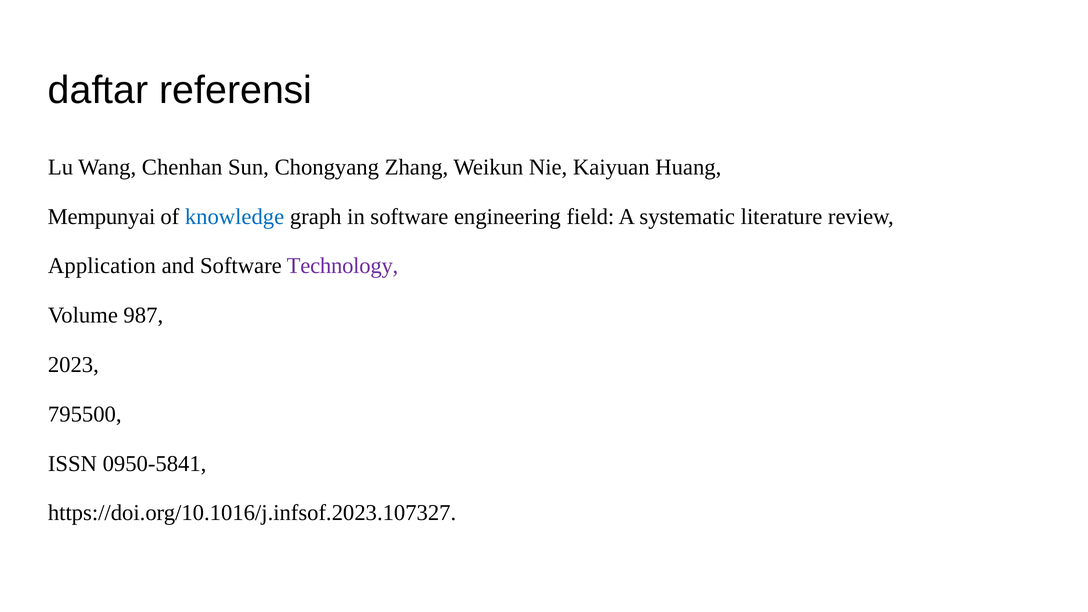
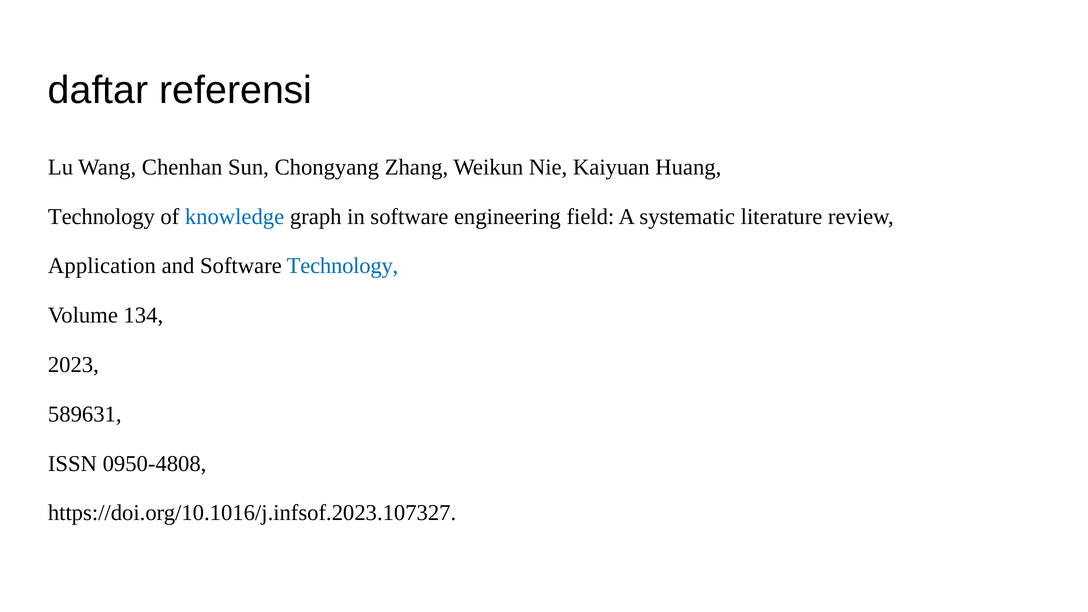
Mempunyai at (101, 217): Mempunyai -> Technology
Technology at (342, 266) colour: purple -> blue
987: 987 -> 134
795500: 795500 -> 589631
0950-5841: 0950-5841 -> 0950-4808
